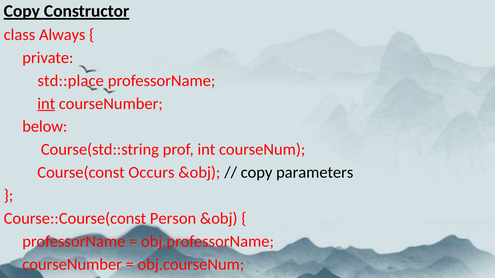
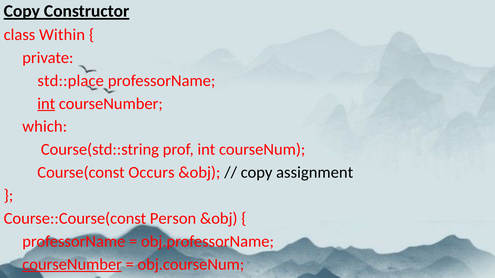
Always: Always -> Within
below: below -> which
parameters: parameters -> assignment
courseNumber at (72, 265) underline: none -> present
